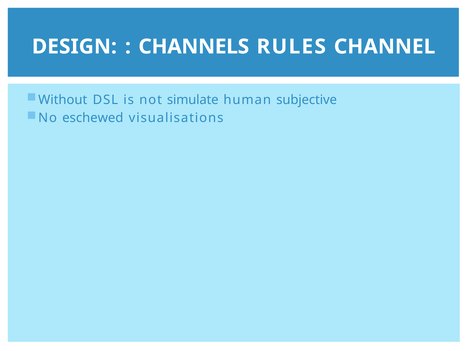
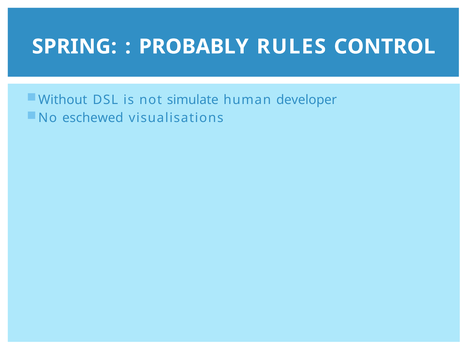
DESIGN: DESIGN -> SPRING
CHANNELS: CHANNELS -> PROBABLY
CHANNEL: CHANNEL -> CONTROL
subjective: subjective -> developer
